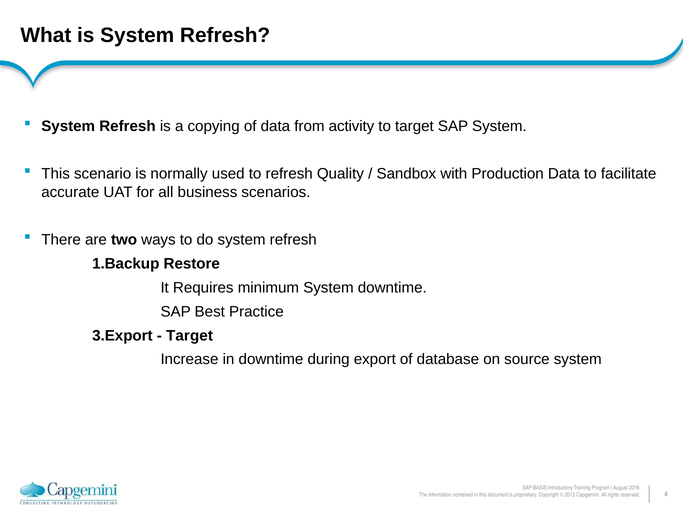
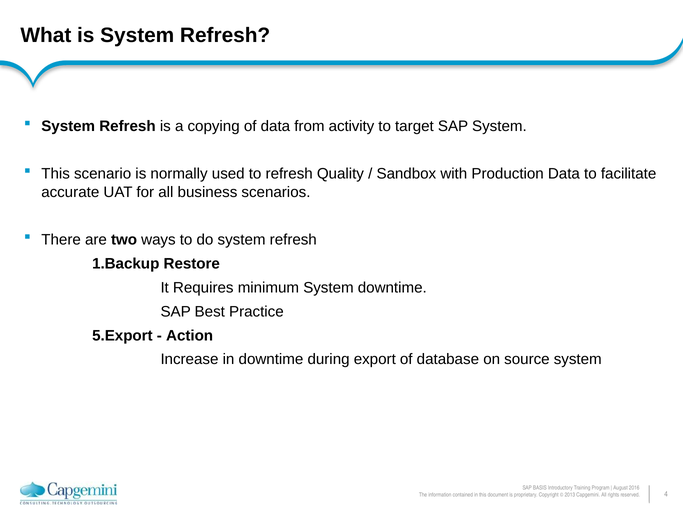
3.Export: 3.Export -> 5.Export
Target at (190, 336): Target -> Action
